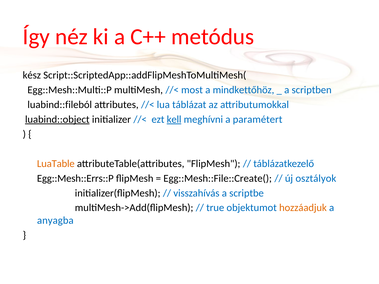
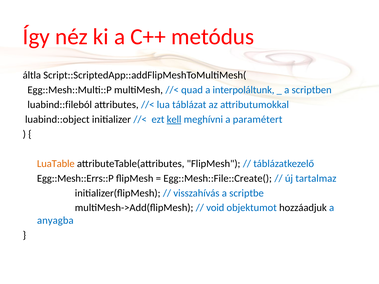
kész: kész -> áltla
most: most -> quad
mindkettőhöz: mindkettőhöz -> interpoláltunk
luabind::object underline: present -> none
osztályok: osztályok -> tartalmaz
true: true -> void
hozzáadjuk colour: orange -> black
